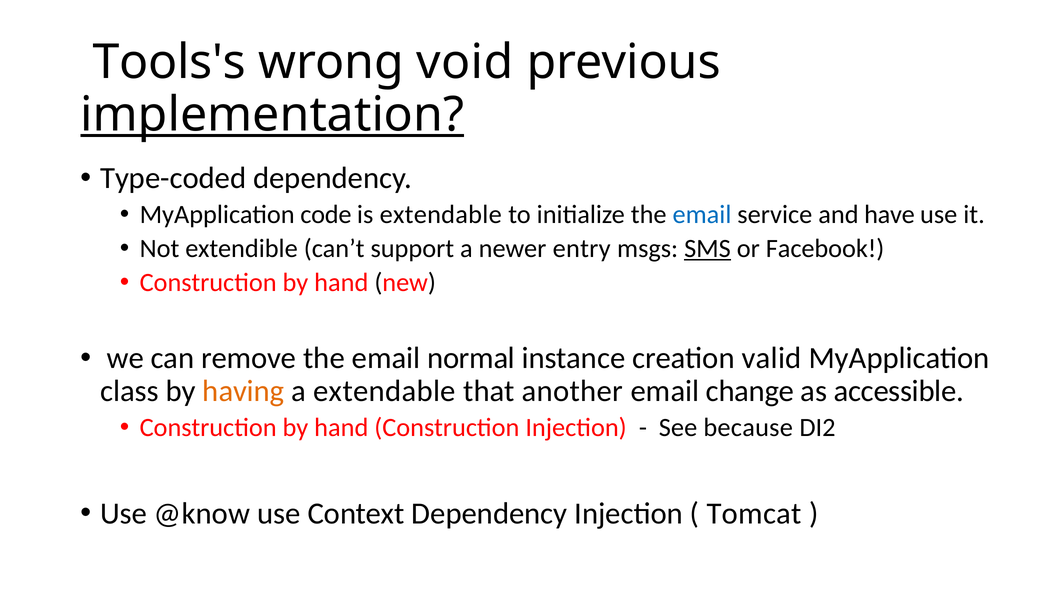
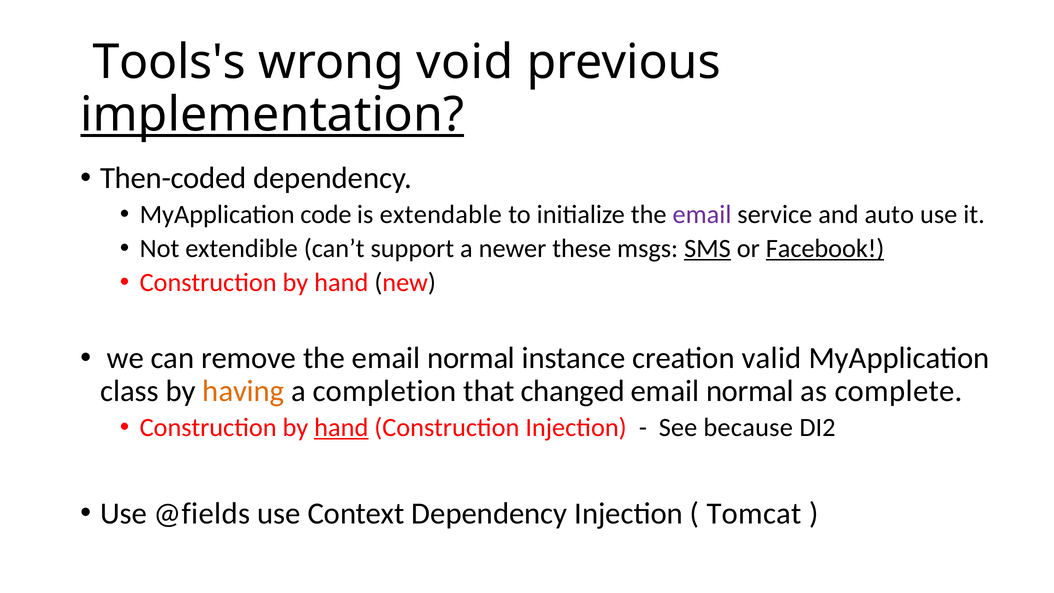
Type-coded: Type-coded -> Then-coded
email at (702, 214) colour: blue -> purple
have: have -> auto
entry: entry -> these
Facebook underline: none -> present
a extendable: extendable -> completion
another: another -> changed
change at (750, 391): change -> normal
accessible: accessible -> complete
hand at (341, 427) underline: none -> present
@know: @know -> @fields
